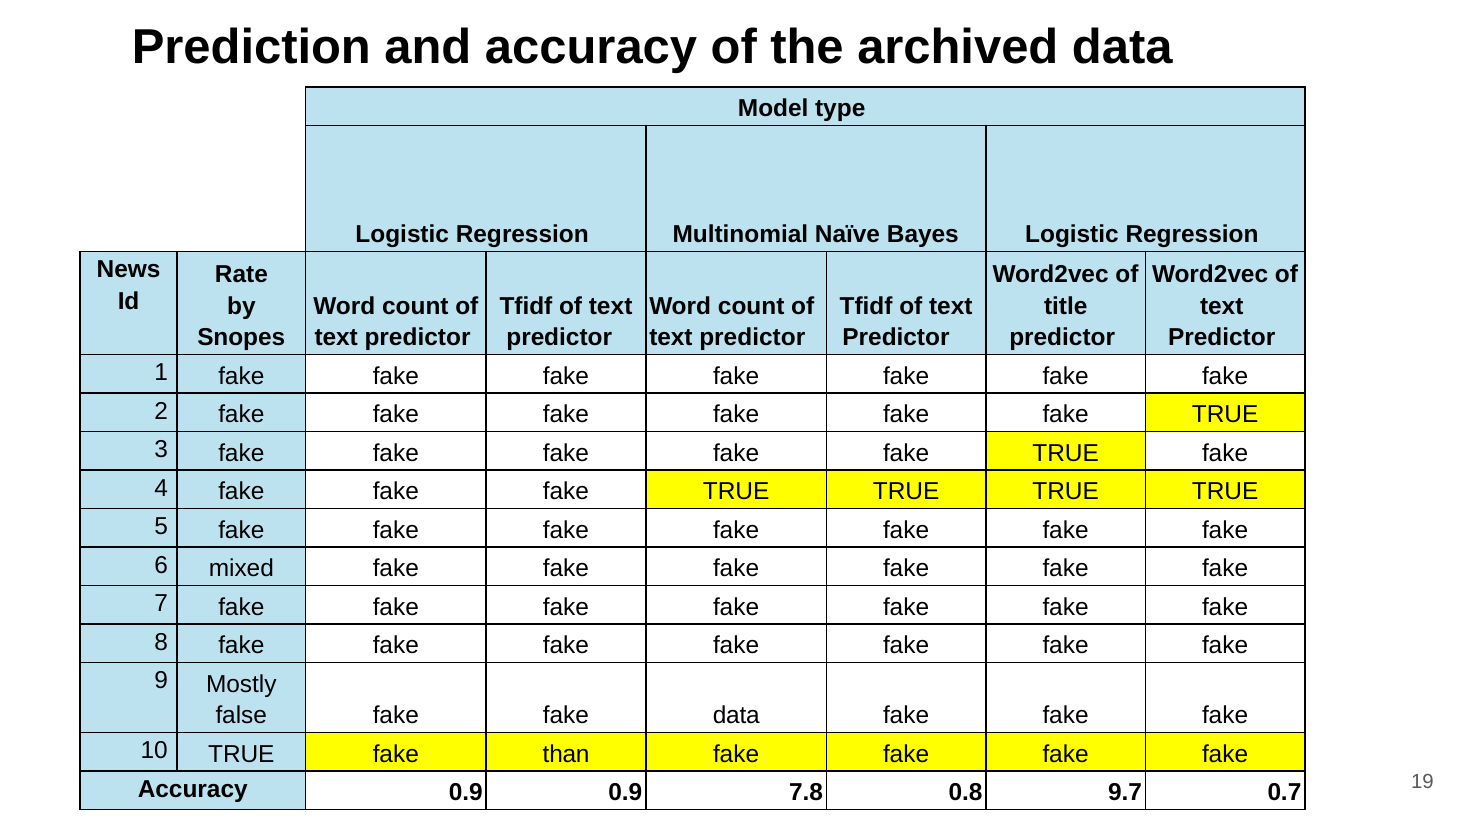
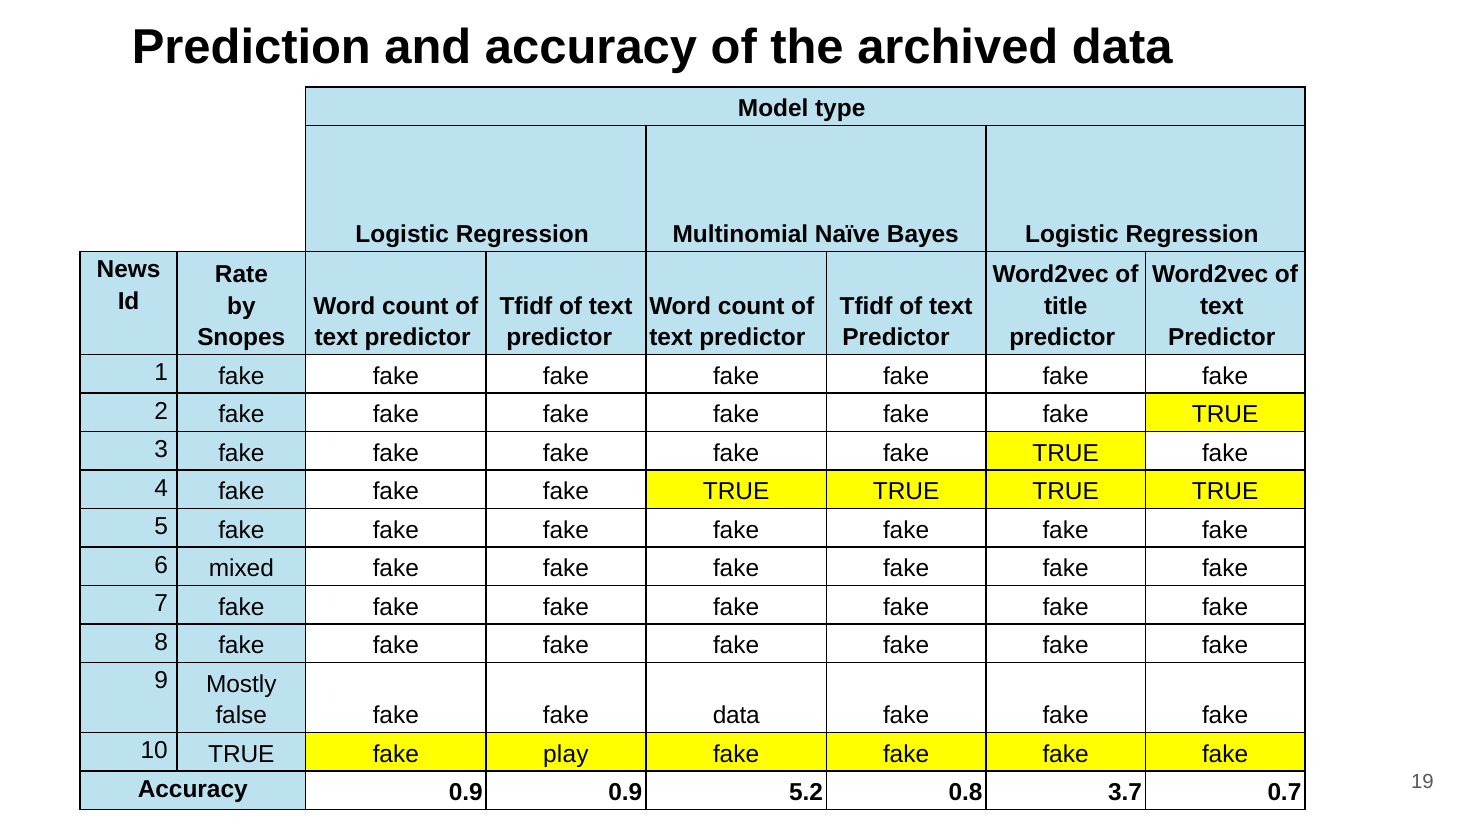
than: than -> play
7.8: 7.8 -> 5.2
9.7: 9.7 -> 3.7
